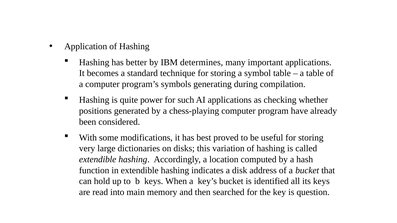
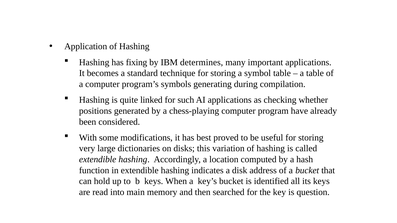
better: better -> fixing
power: power -> linked
